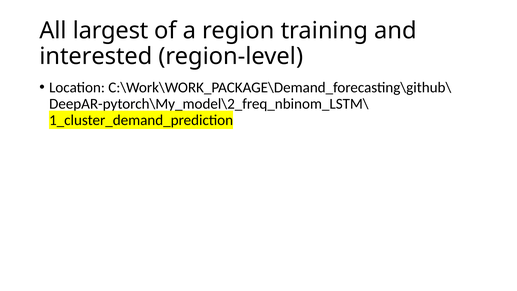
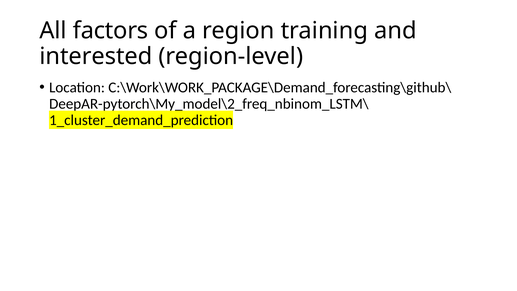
largest: largest -> factors
